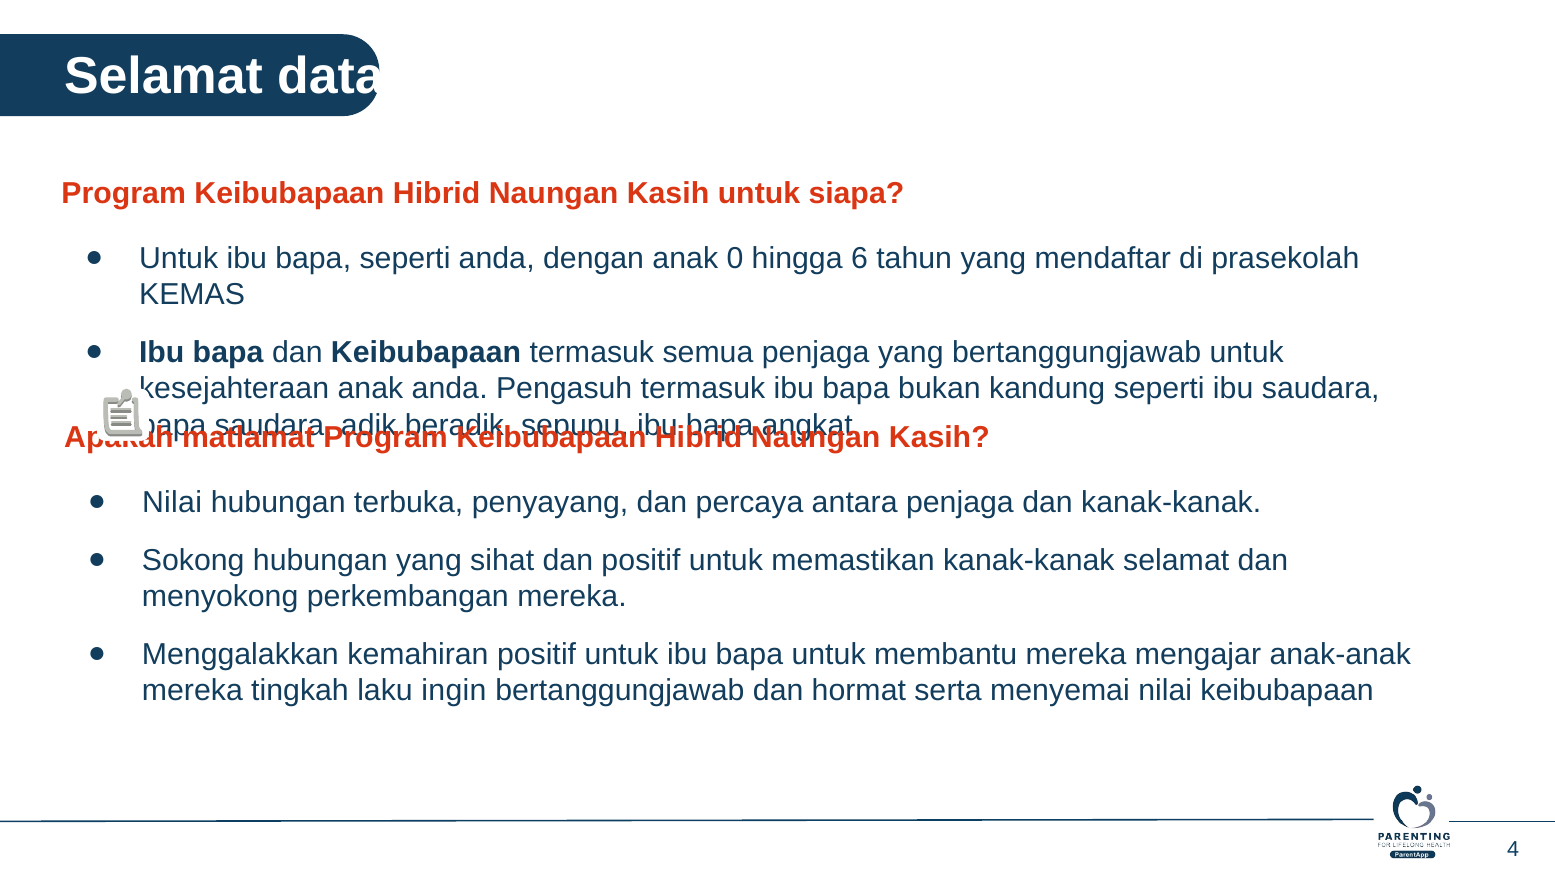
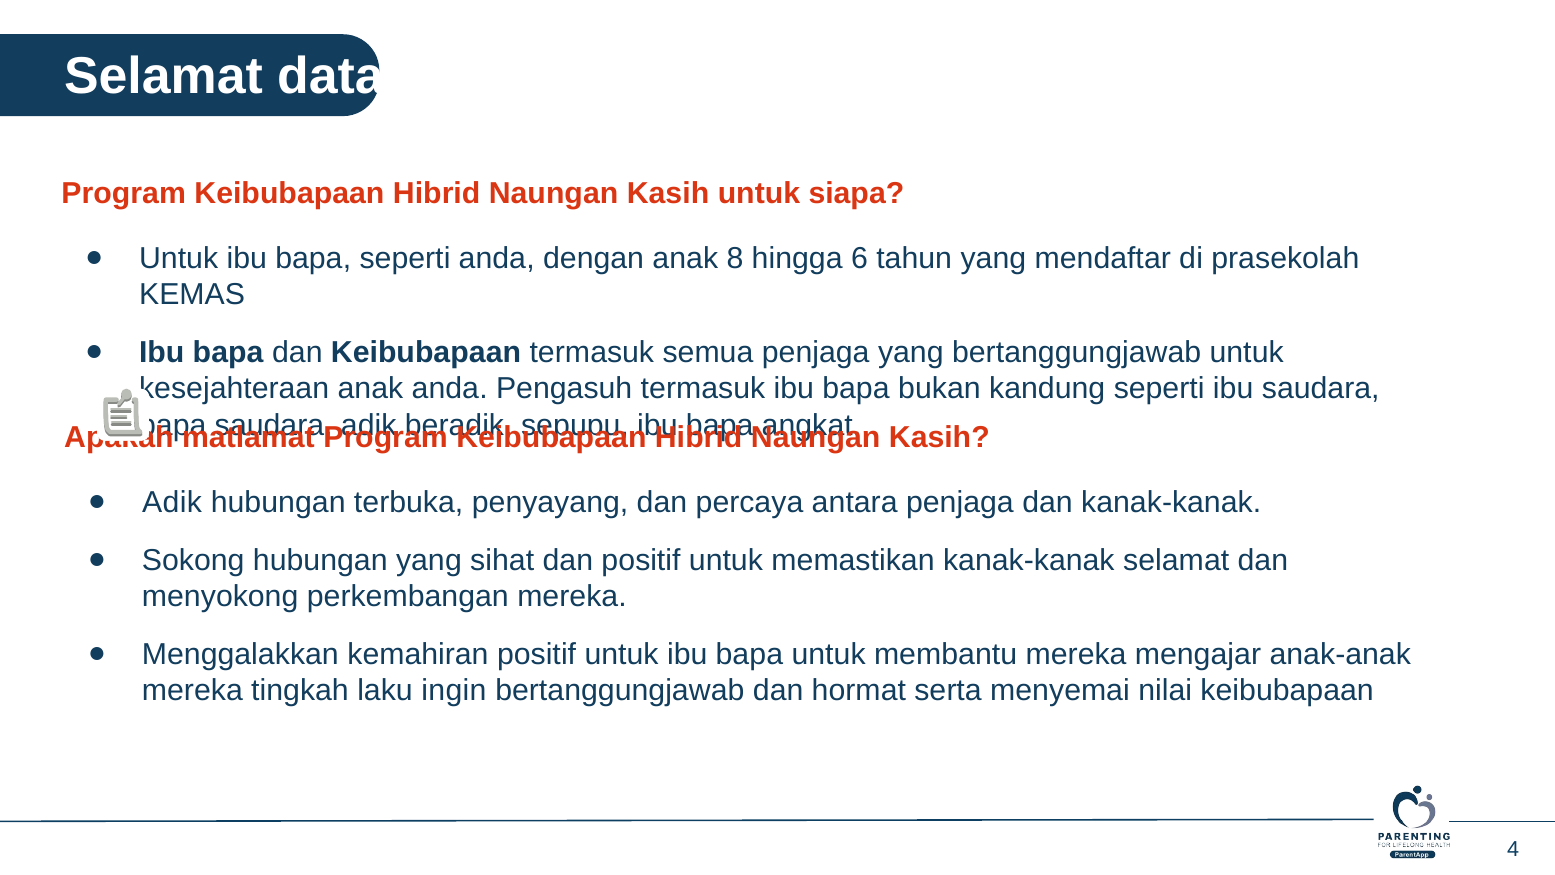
0: 0 -> 8
Nilai at (172, 502): Nilai -> Adik
